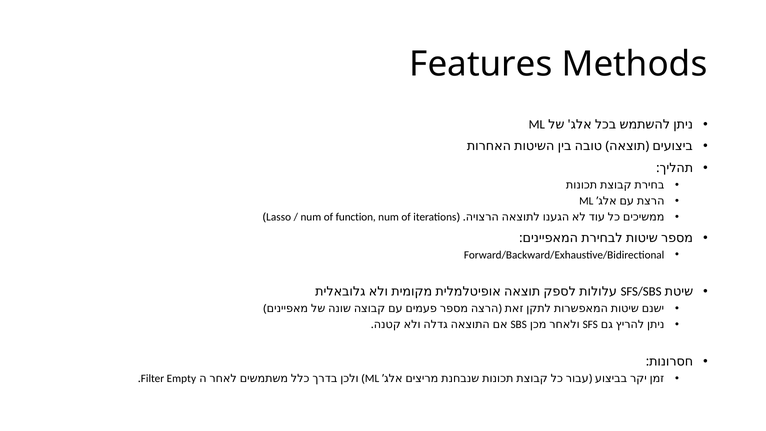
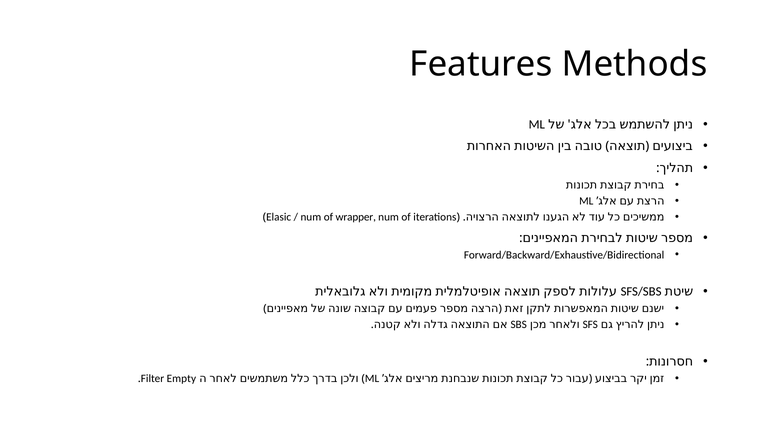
Lasso: Lasso -> Elasic
function: function -> wrapper
